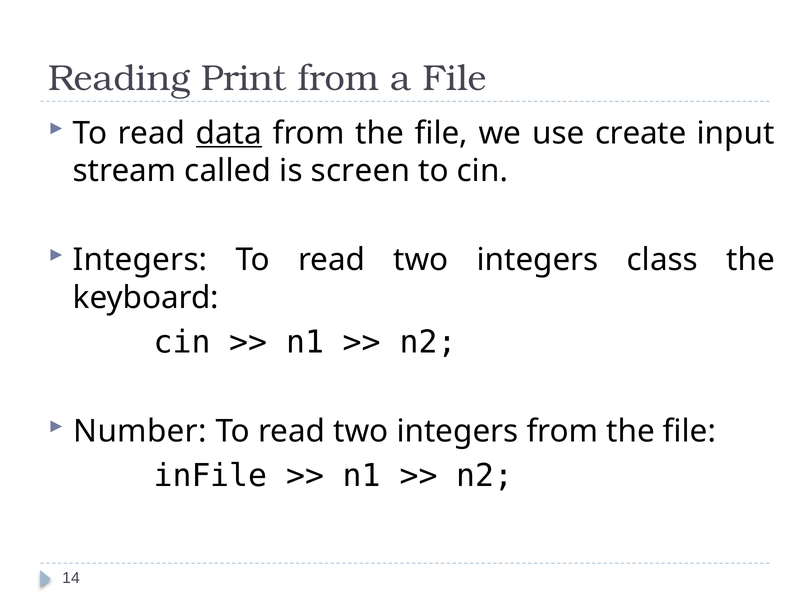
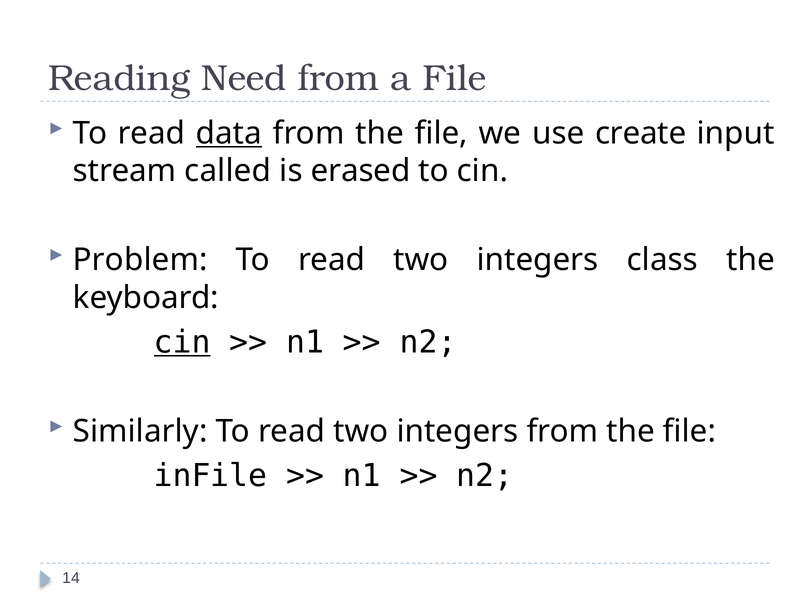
Print: Print -> Need
screen: screen -> erased
Integers at (140, 260): Integers -> Problem
cin at (182, 342) underline: none -> present
Number: Number -> Similarly
